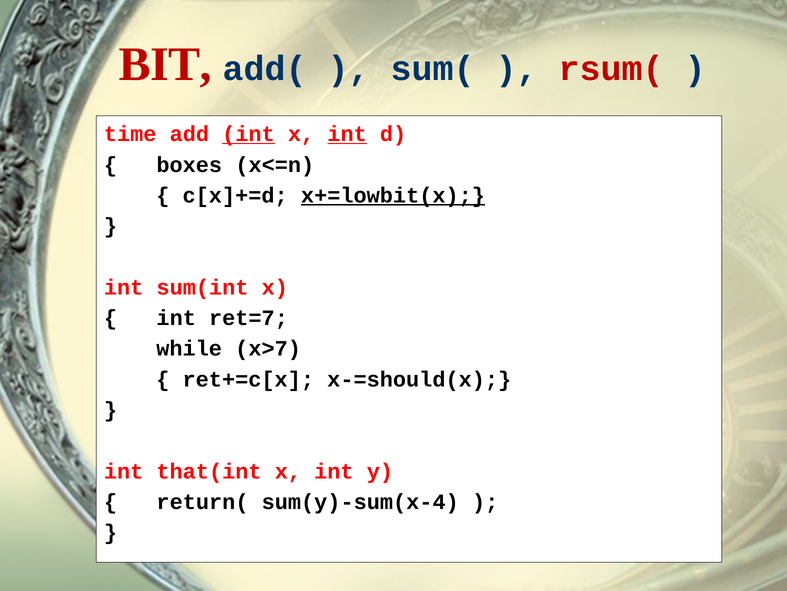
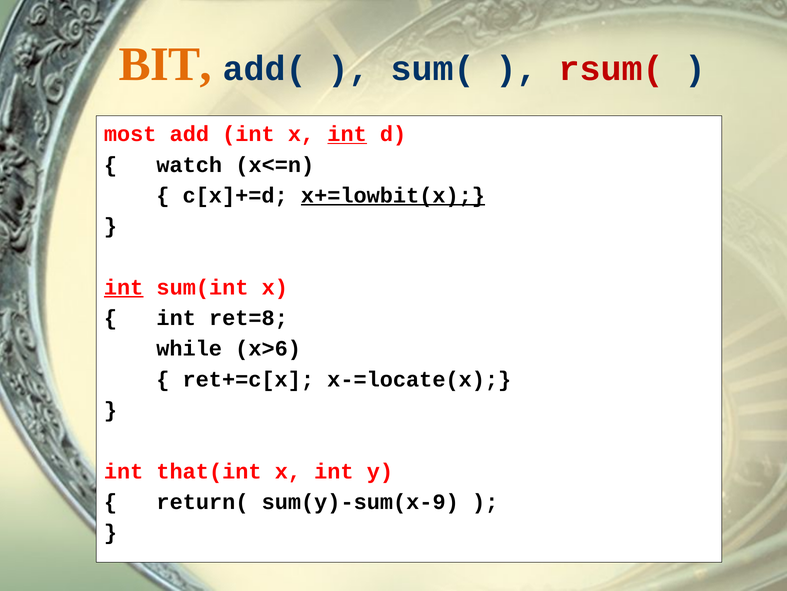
BIT colour: red -> orange
time: time -> most
int at (248, 134) underline: present -> none
boxes: boxes -> watch
int at (124, 287) underline: none -> present
ret=7: ret=7 -> ret=8
x>7: x>7 -> x>6
x-=should(x: x-=should(x -> x-=locate(x
sum(y)-sum(x-4: sum(y)-sum(x-4 -> sum(y)-sum(x-9
